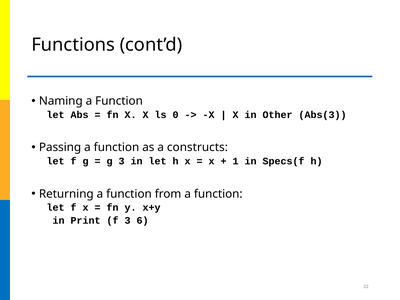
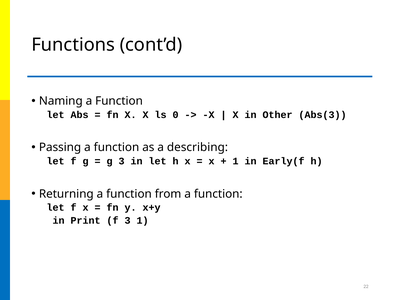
constructs: constructs -> describing
Specs(f: Specs(f -> Early(f
3 6: 6 -> 1
